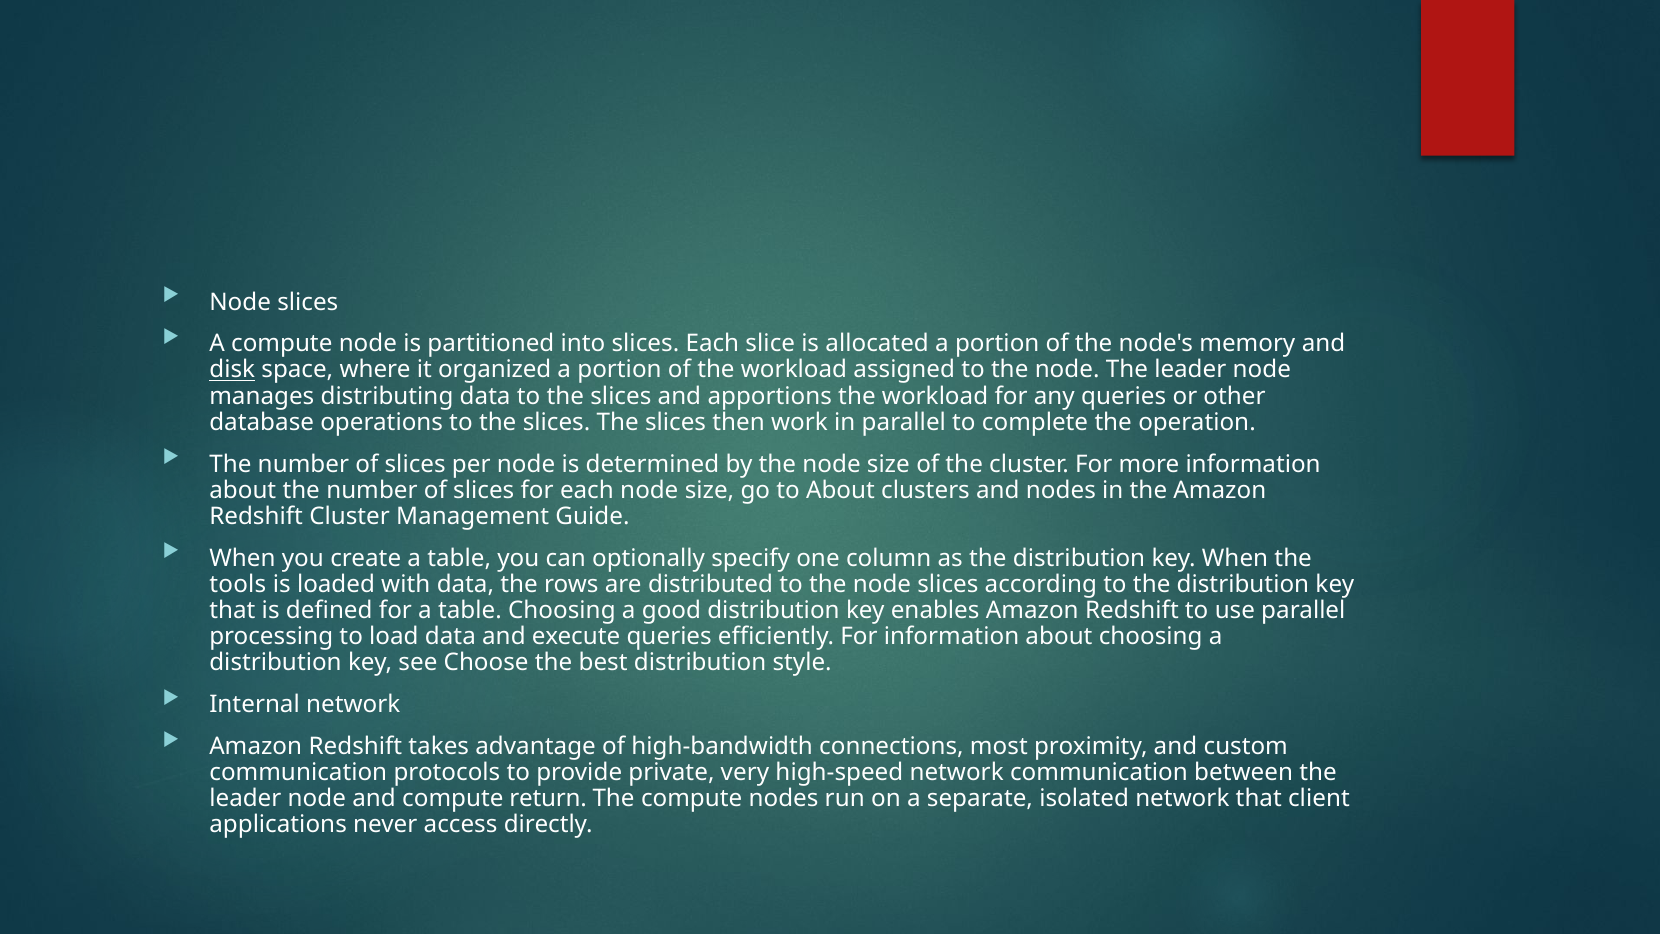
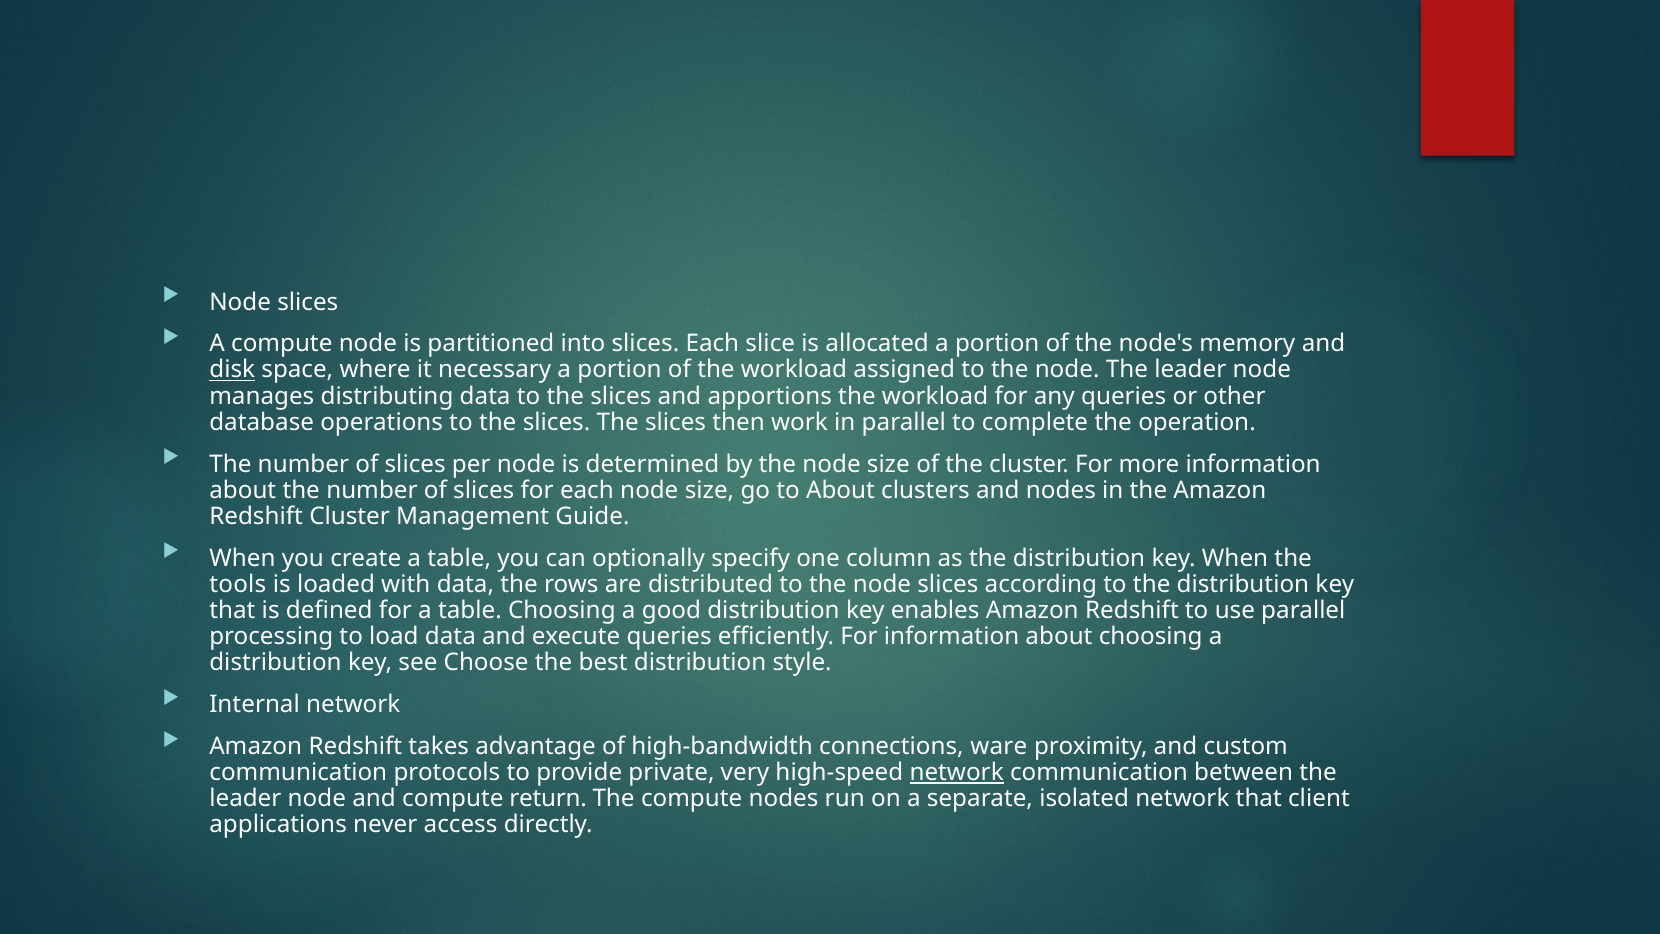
organized: organized -> necessary
most: most -> ware
network at (957, 772) underline: none -> present
